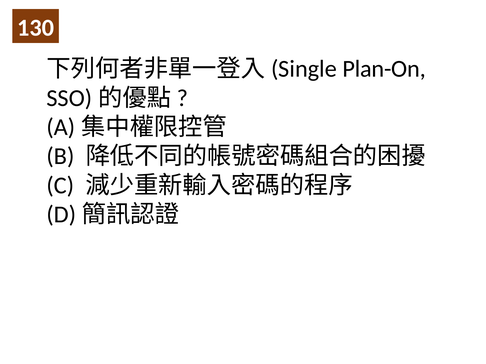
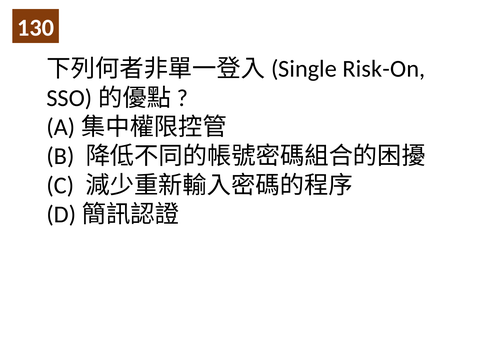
Plan-On: Plan-On -> Risk-On
